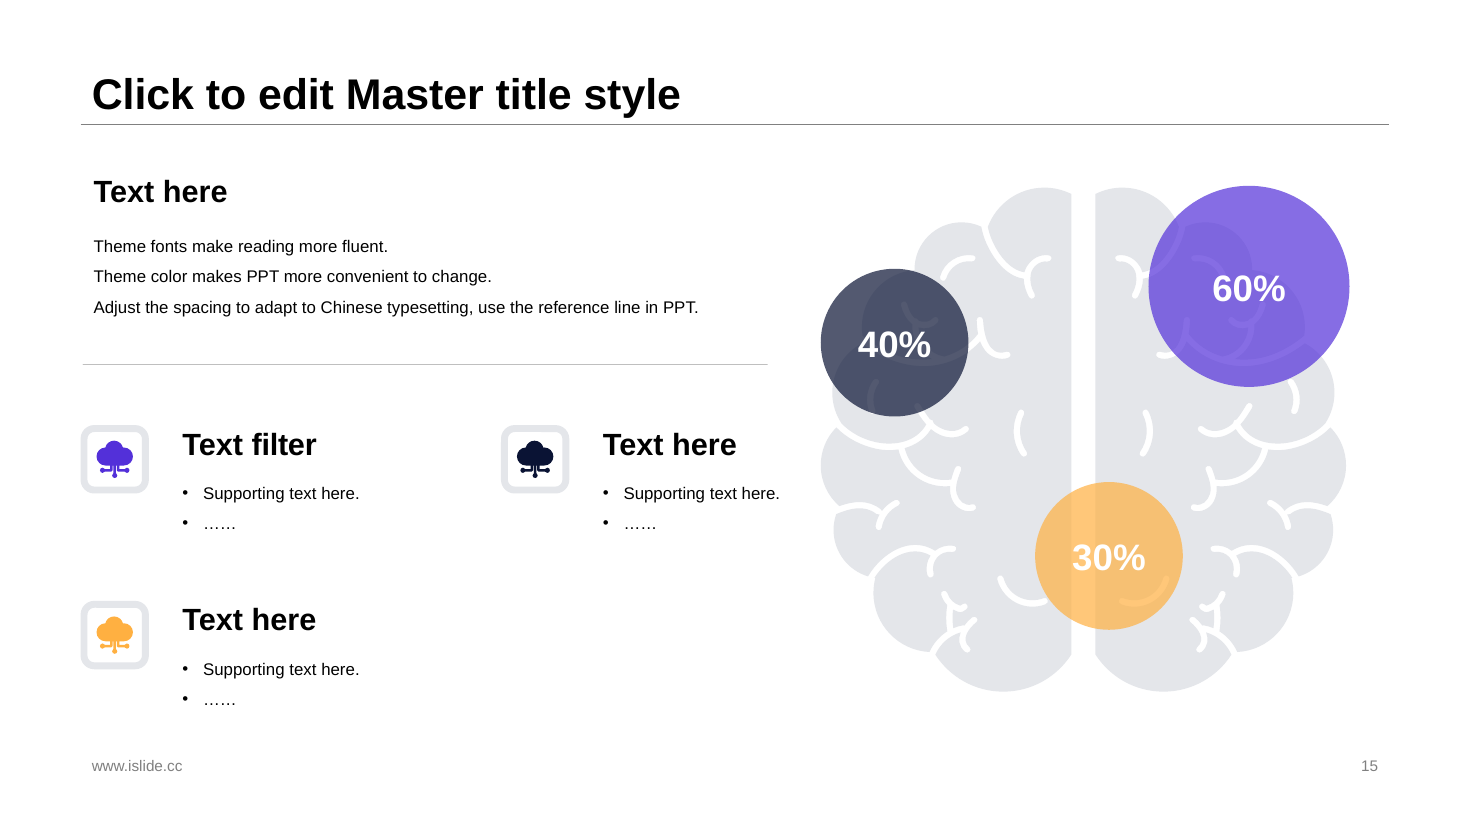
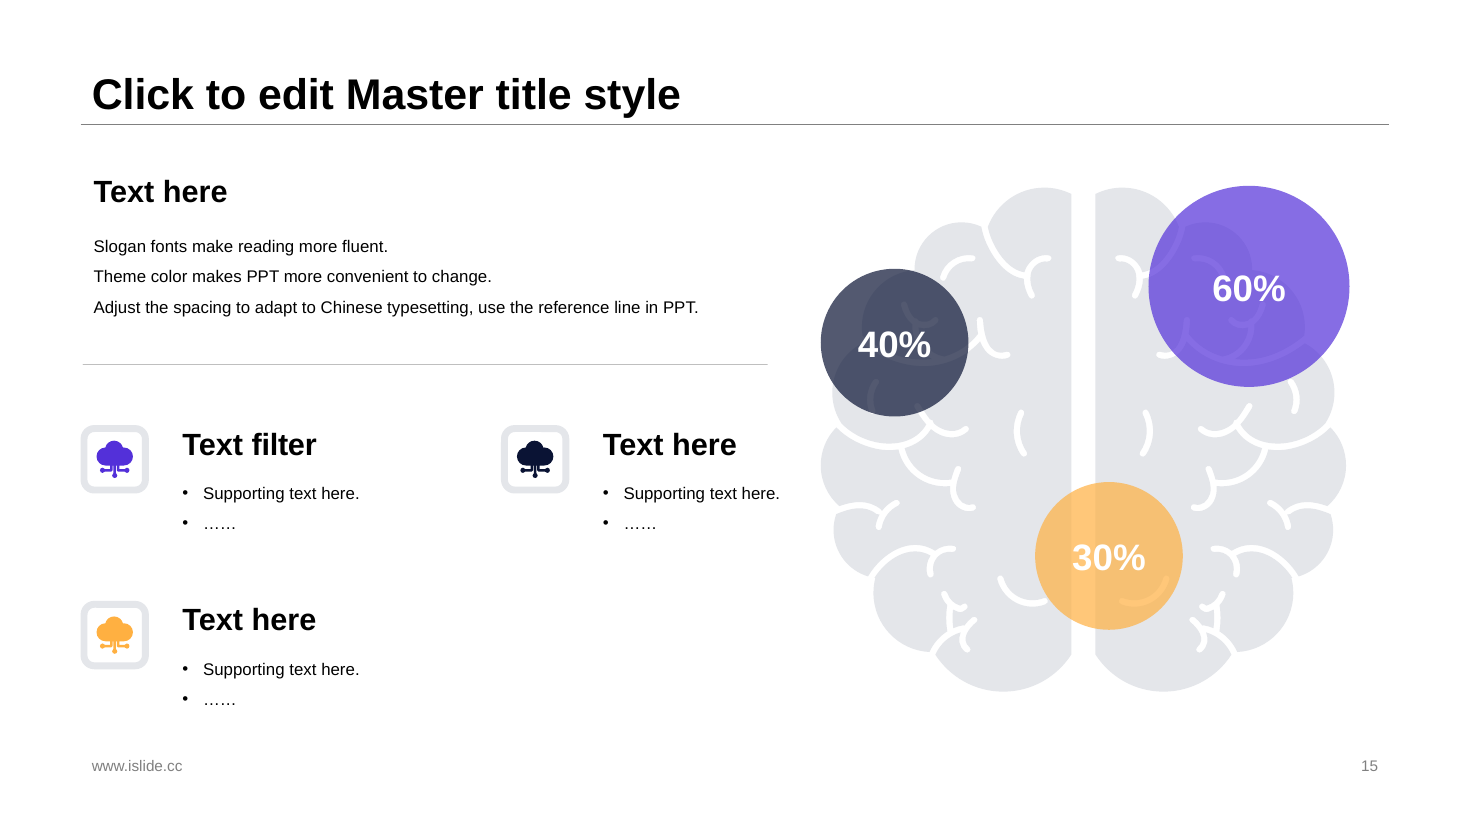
Theme at (120, 247): Theme -> Slogan
